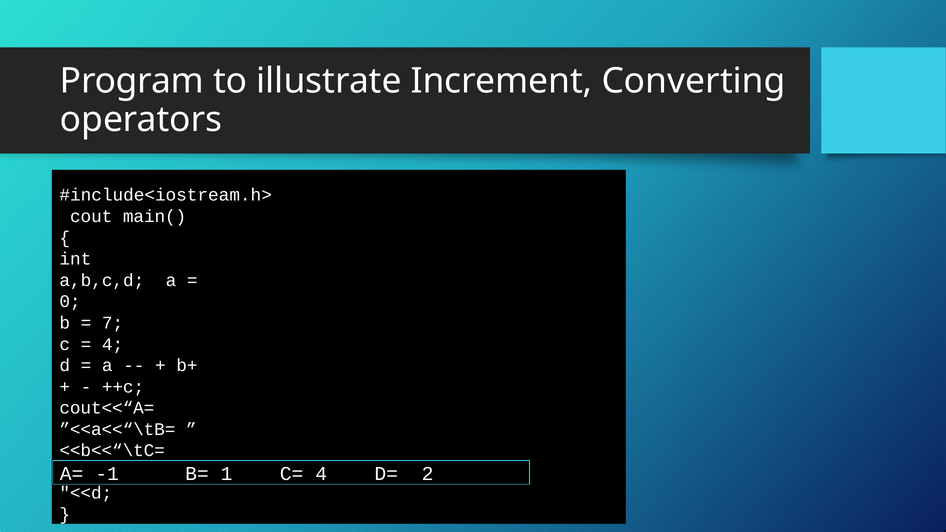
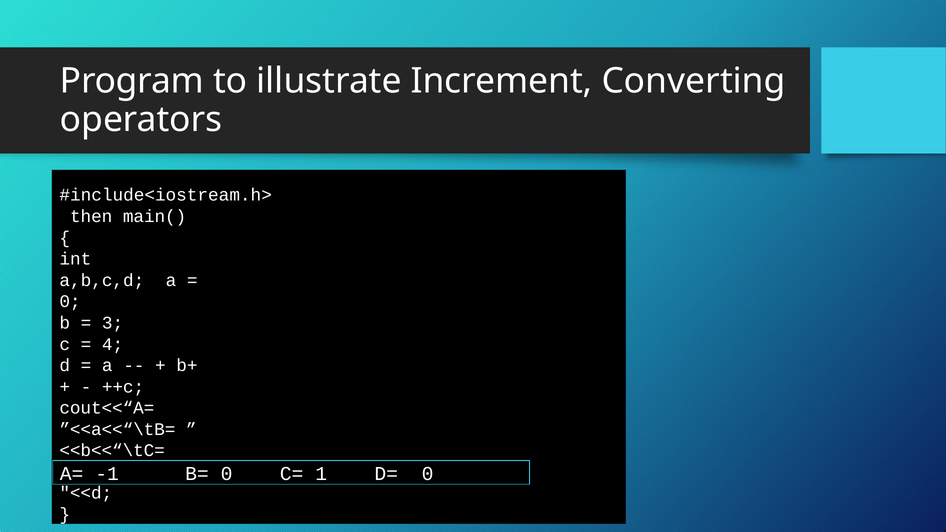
cout: cout -> then
7: 7 -> 3
B= 1: 1 -> 0
C= 4: 4 -> 1
D= 2: 2 -> 0
